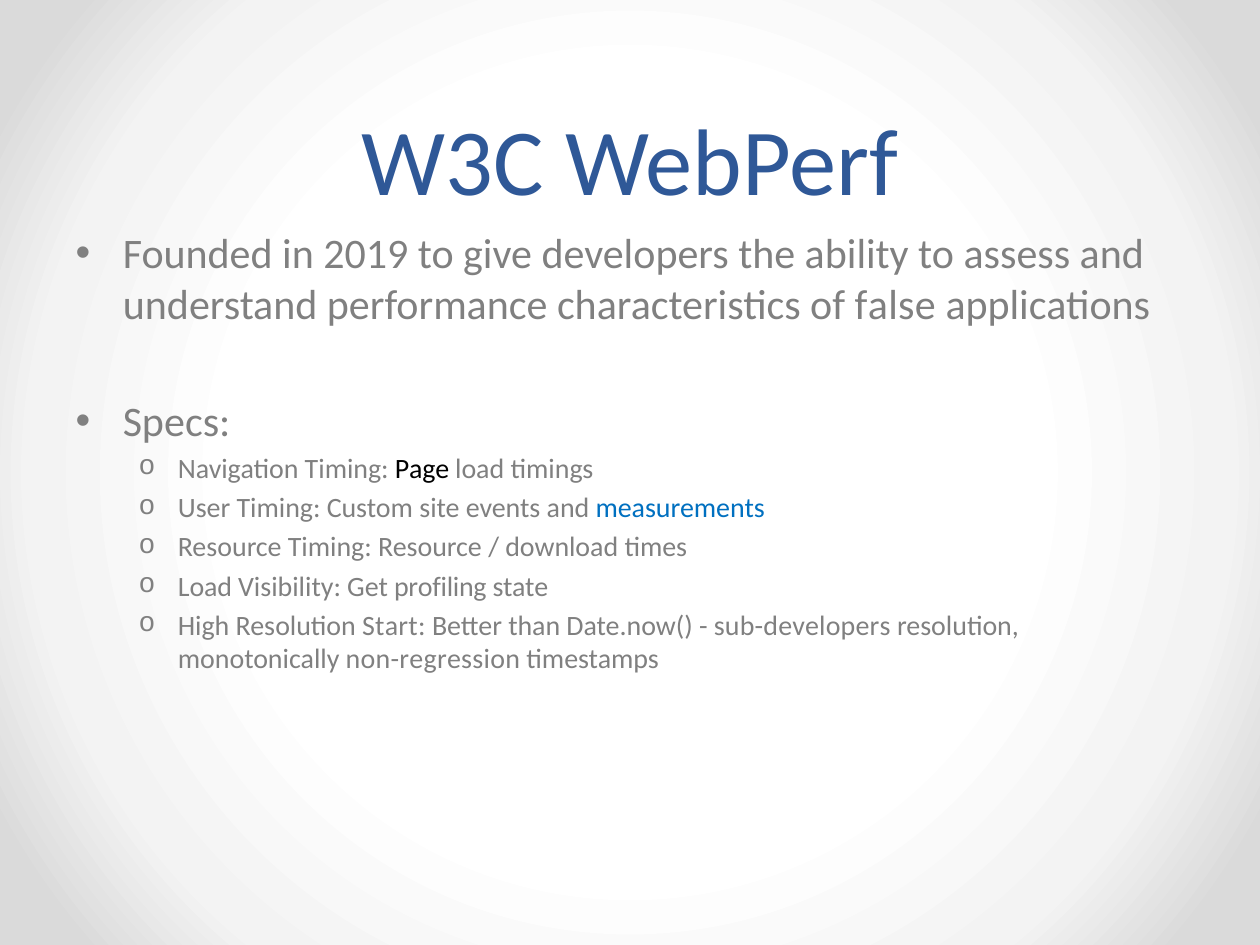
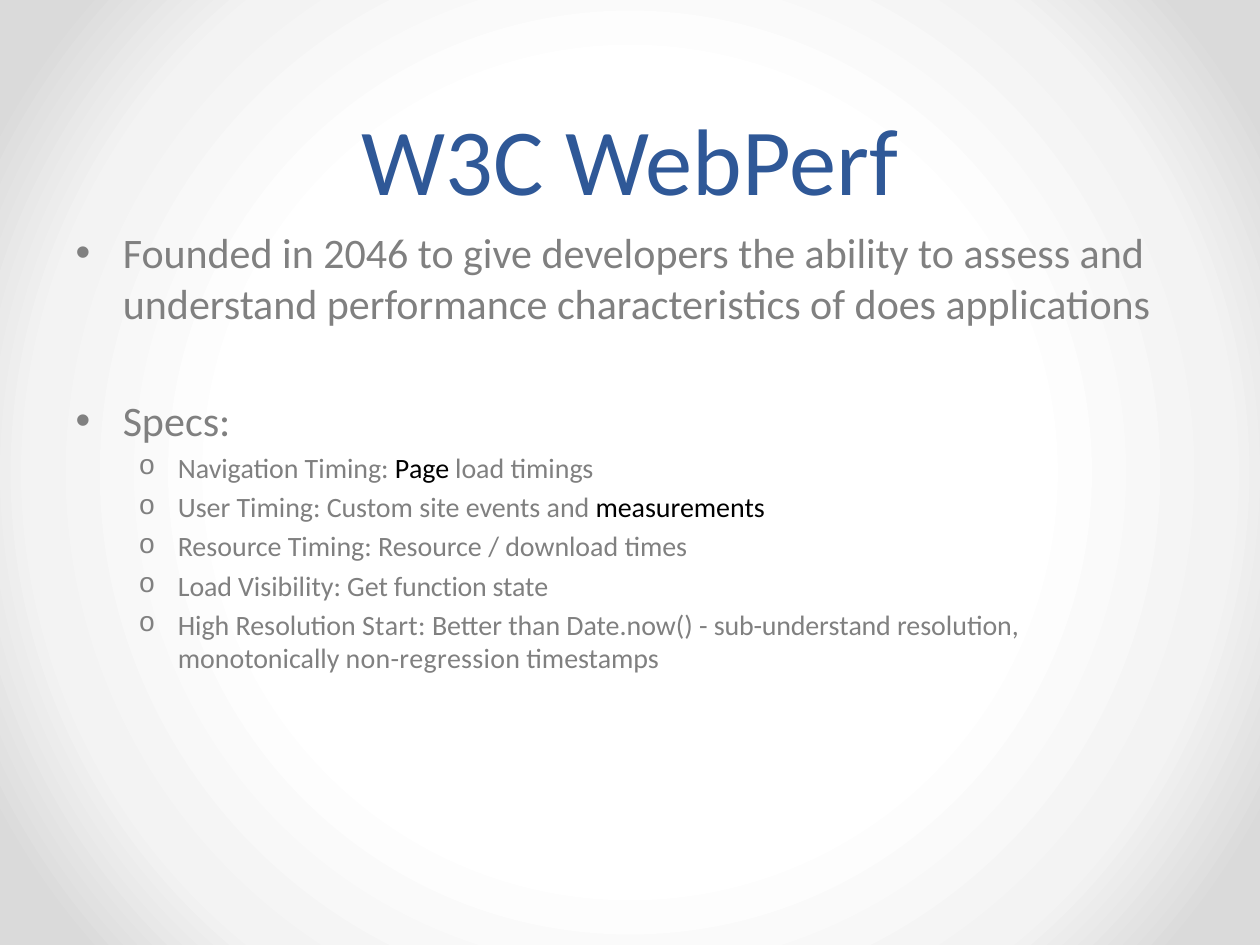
2019: 2019 -> 2046
false: false -> does
measurements colour: blue -> black
profiling: profiling -> function
sub-developers: sub-developers -> sub-understand
